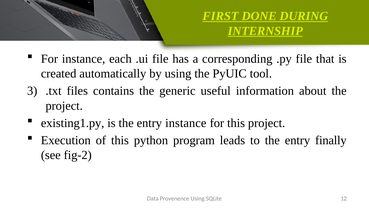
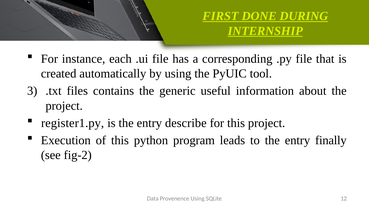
existing1.py: existing1.py -> register1.py
entry instance: instance -> describe
